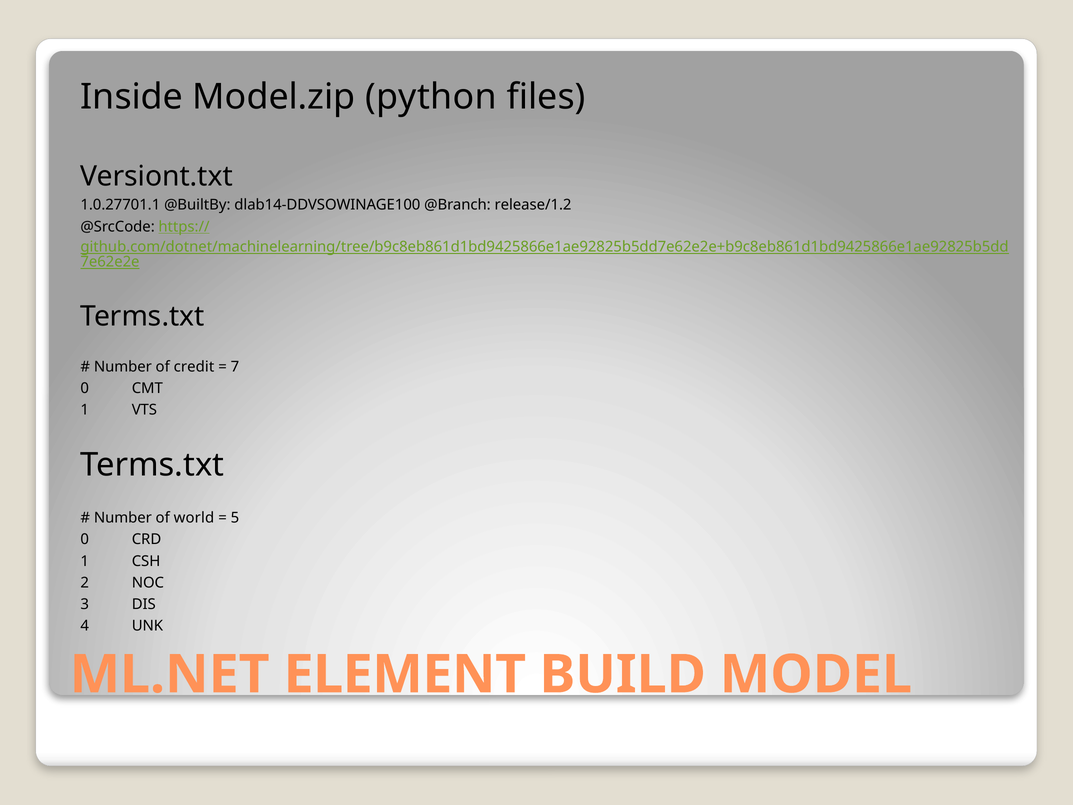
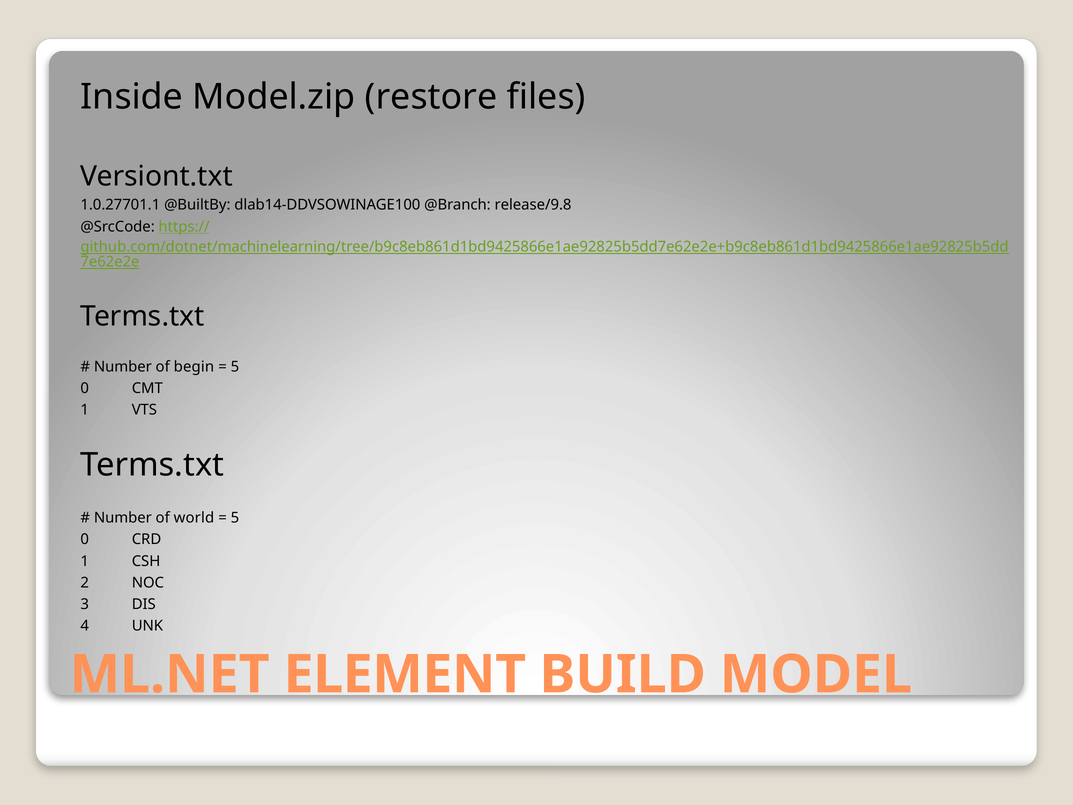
python: python -> restore
release/1.2: release/1.2 -> release/9.8
credit: credit -> begin
7 at (235, 367): 7 -> 5
